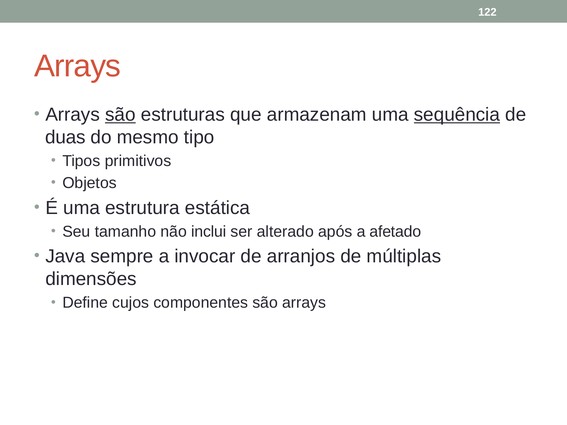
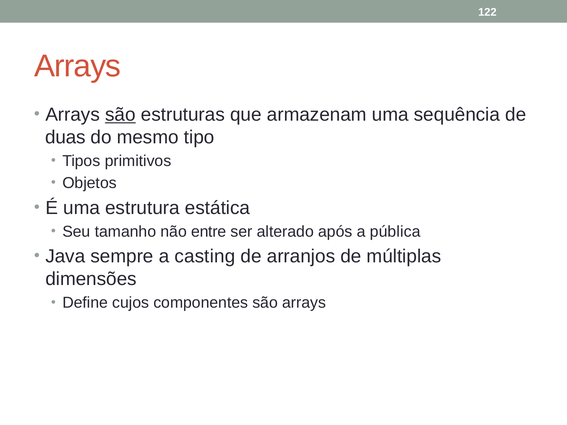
sequência underline: present -> none
inclui: inclui -> entre
afetado: afetado -> pública
invocar: invocar -> casting
